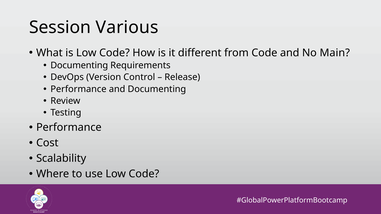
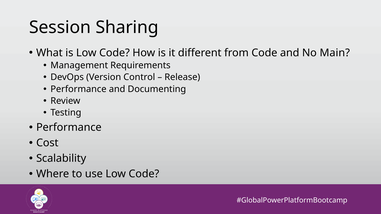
Various: Various -> Sharing
Documenting at (79, 66): Documenting -> Management
